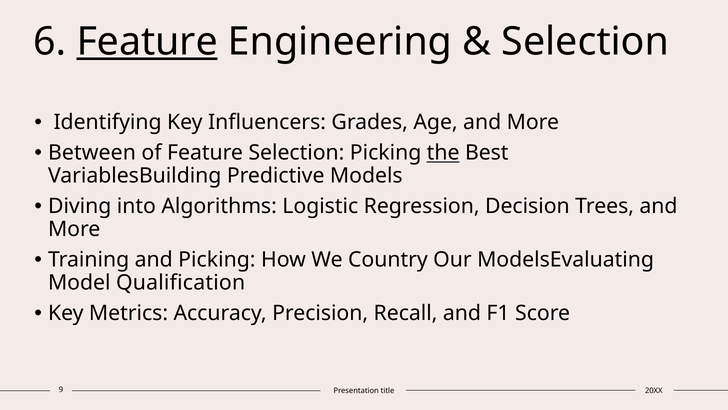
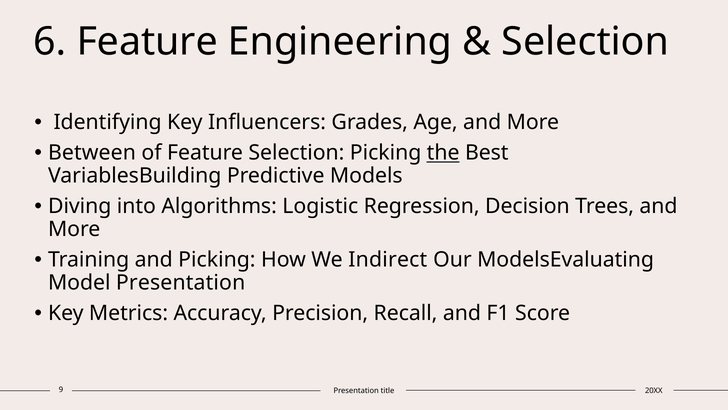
Feature at (147, 42) underline: present -> none
Country: Country -> Indirect
Model Qualification: Qualification -> Presentation
